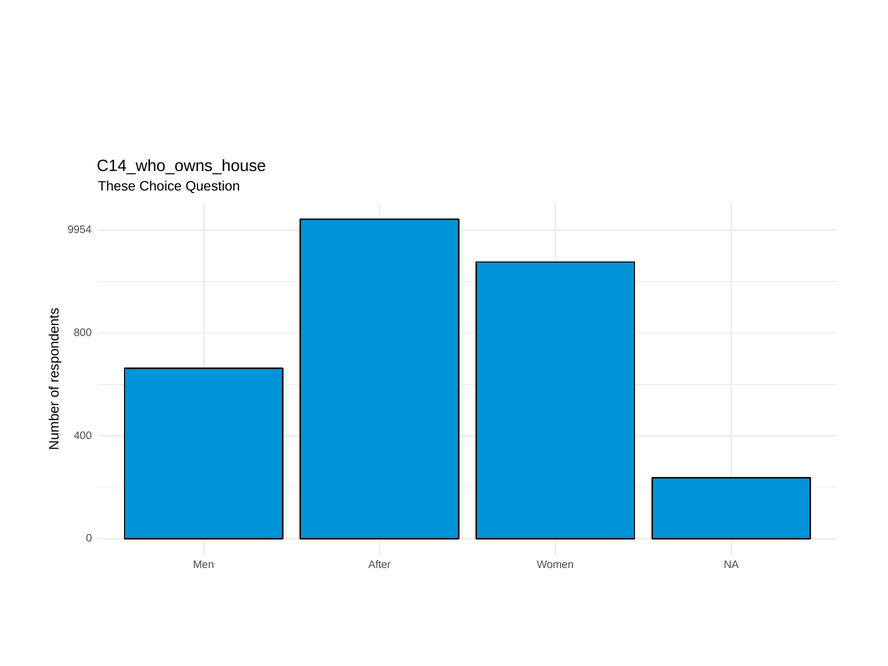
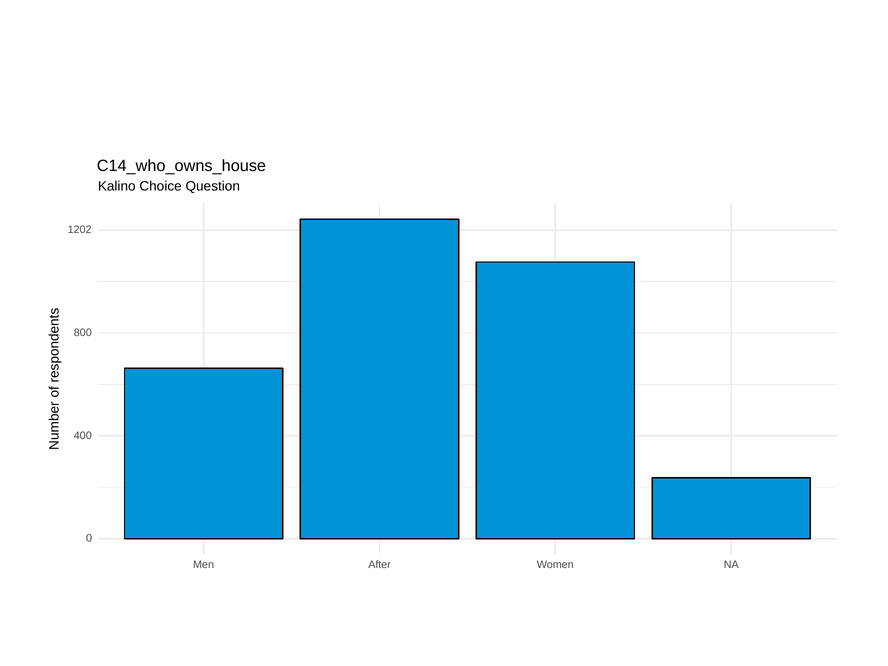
These: These -> Kalino
9954: 9954 -> 1202
